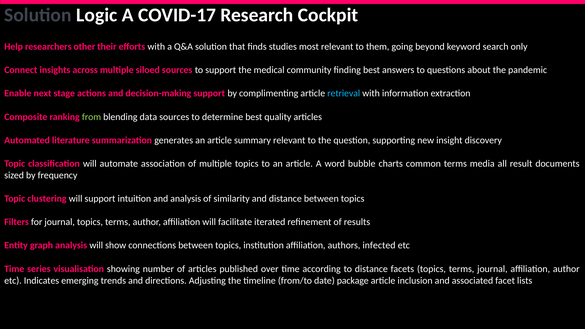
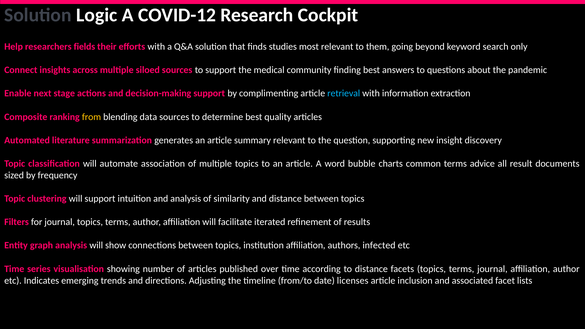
COVID-17: COVID-17 -> COVID-12
other: other -> fields
from colour: light green -> yellow
media: media -> advice
package: package -> licenses
